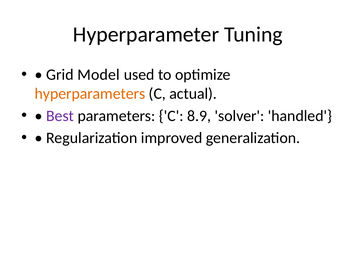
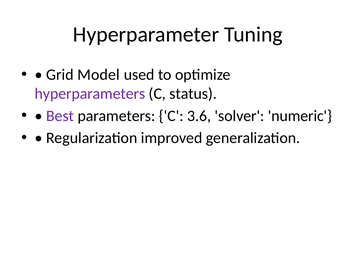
hyperparameters colour: orange -> purple
actual: actual -> status
8.9: 8.9 -> 3.6
handled: handled -> numeric
